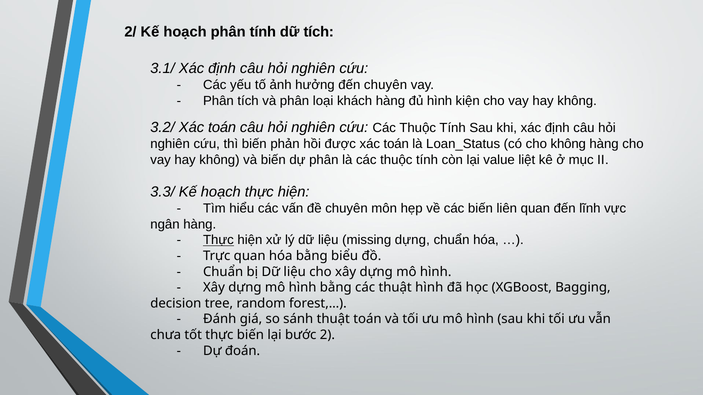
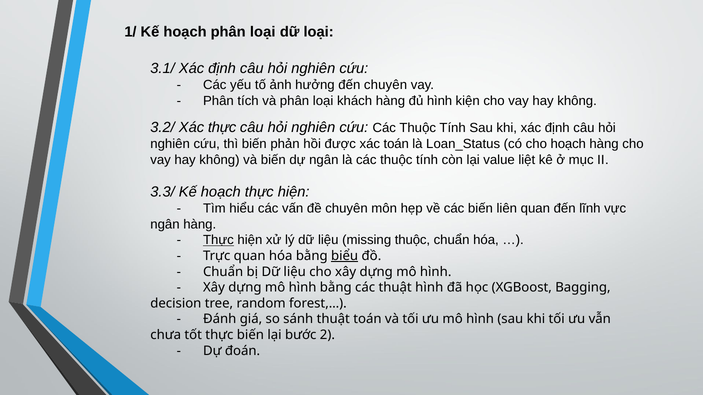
2/: 2/ -> 1/
hoạch phân tính: tính -> loại
dữ tích: tích -> loại
3.2/ Xác toán: toán -> thực
cho không: không -> hoạch
dự phân: phân -> ngân
missing dựng: dựng -> thuộc
biểu underline: none -> present
